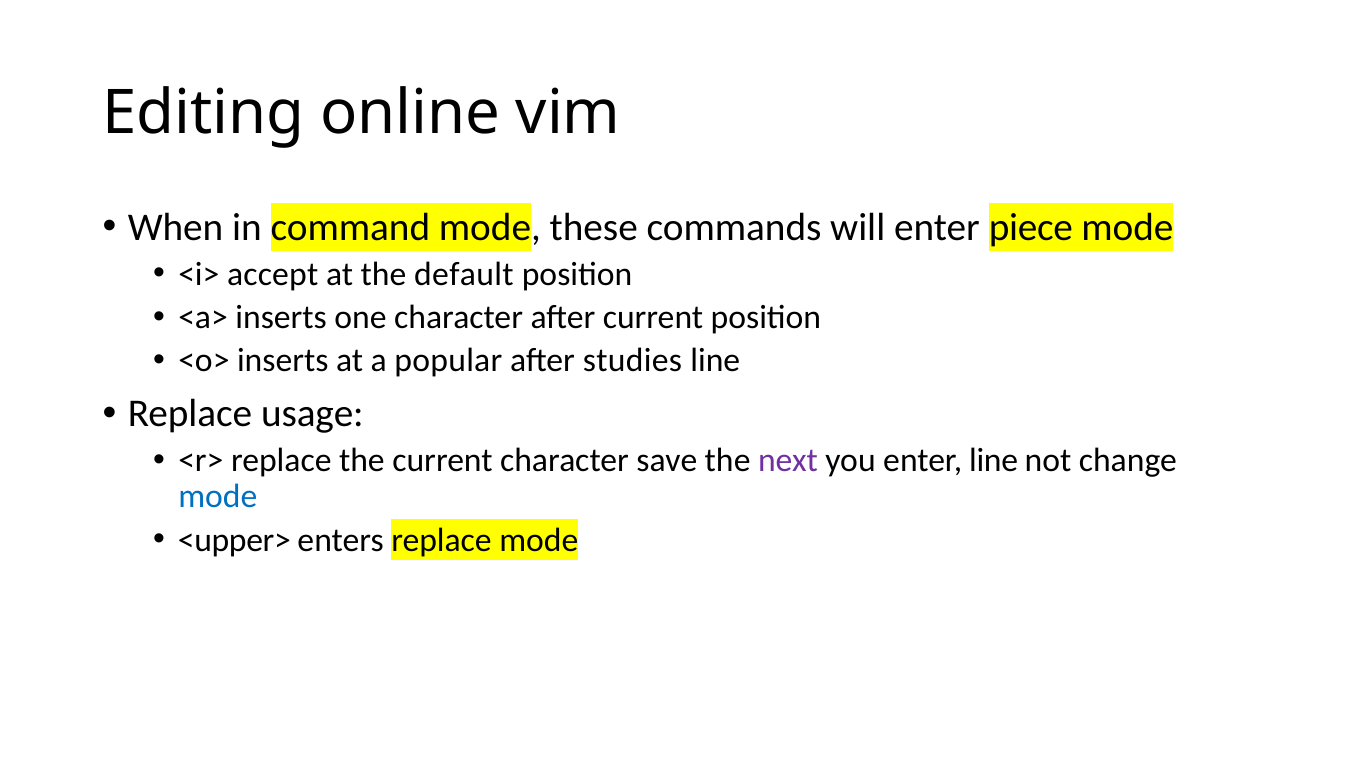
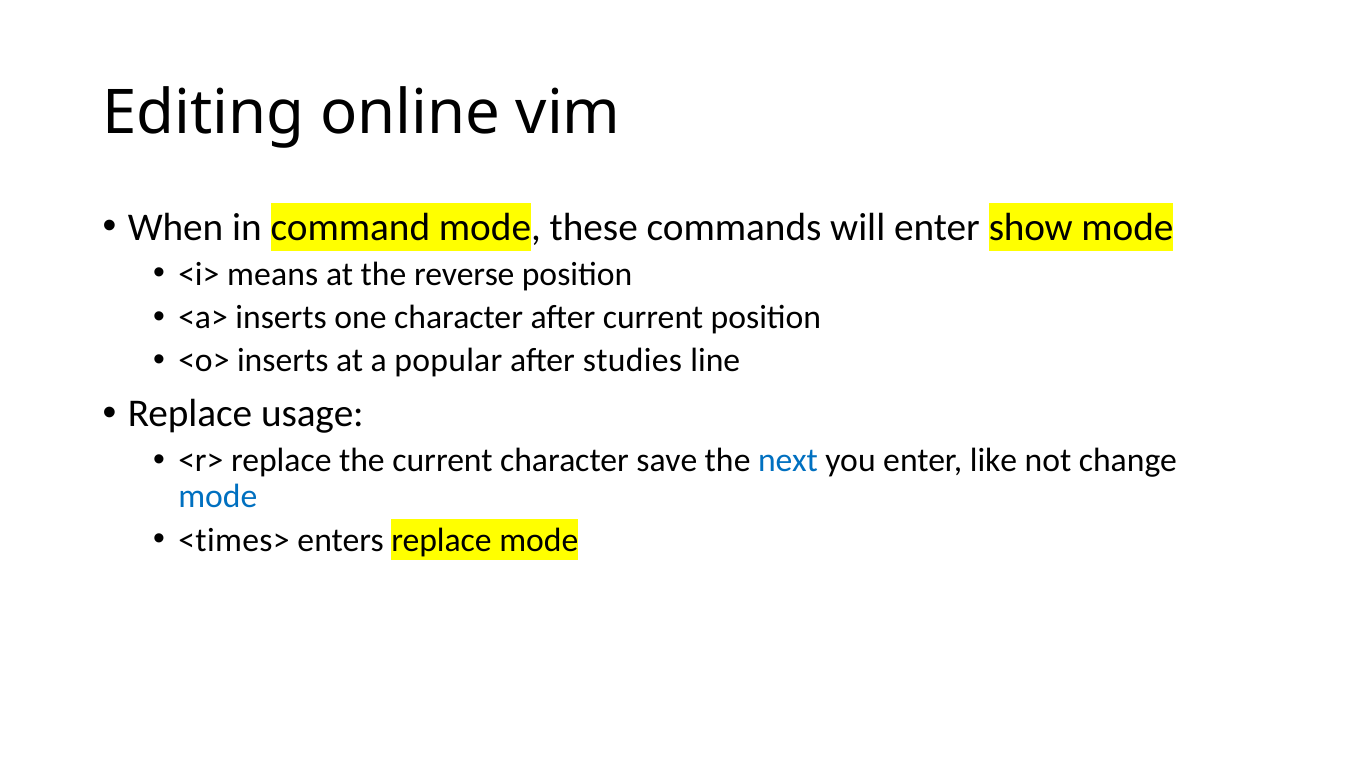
piece: piece -> show
accept: accept -> means
default: default -> reverse
next colour: purple -> blue
enter line: line -> like
<upper>: <upper> -> <times>
